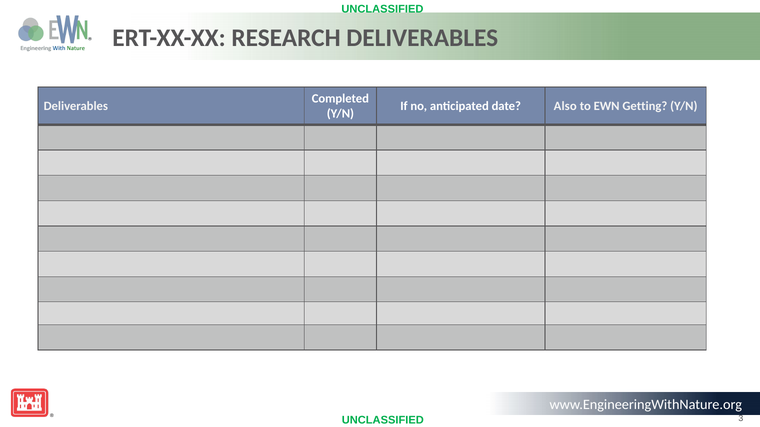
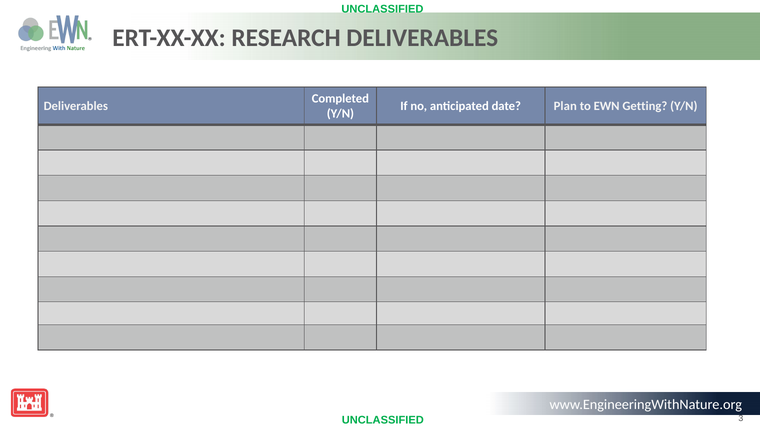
Also: Also -> Plan
